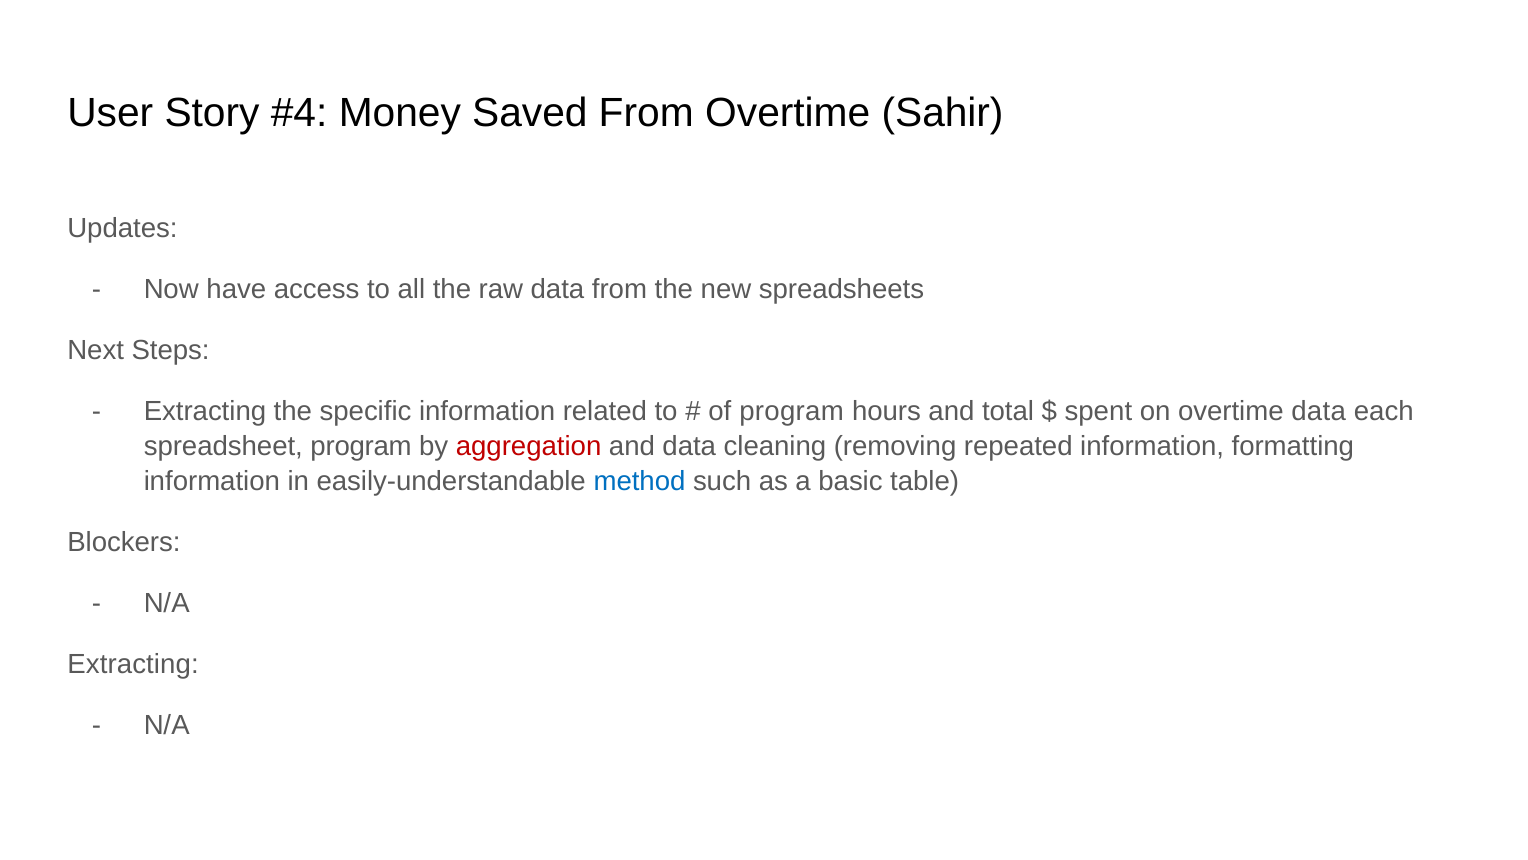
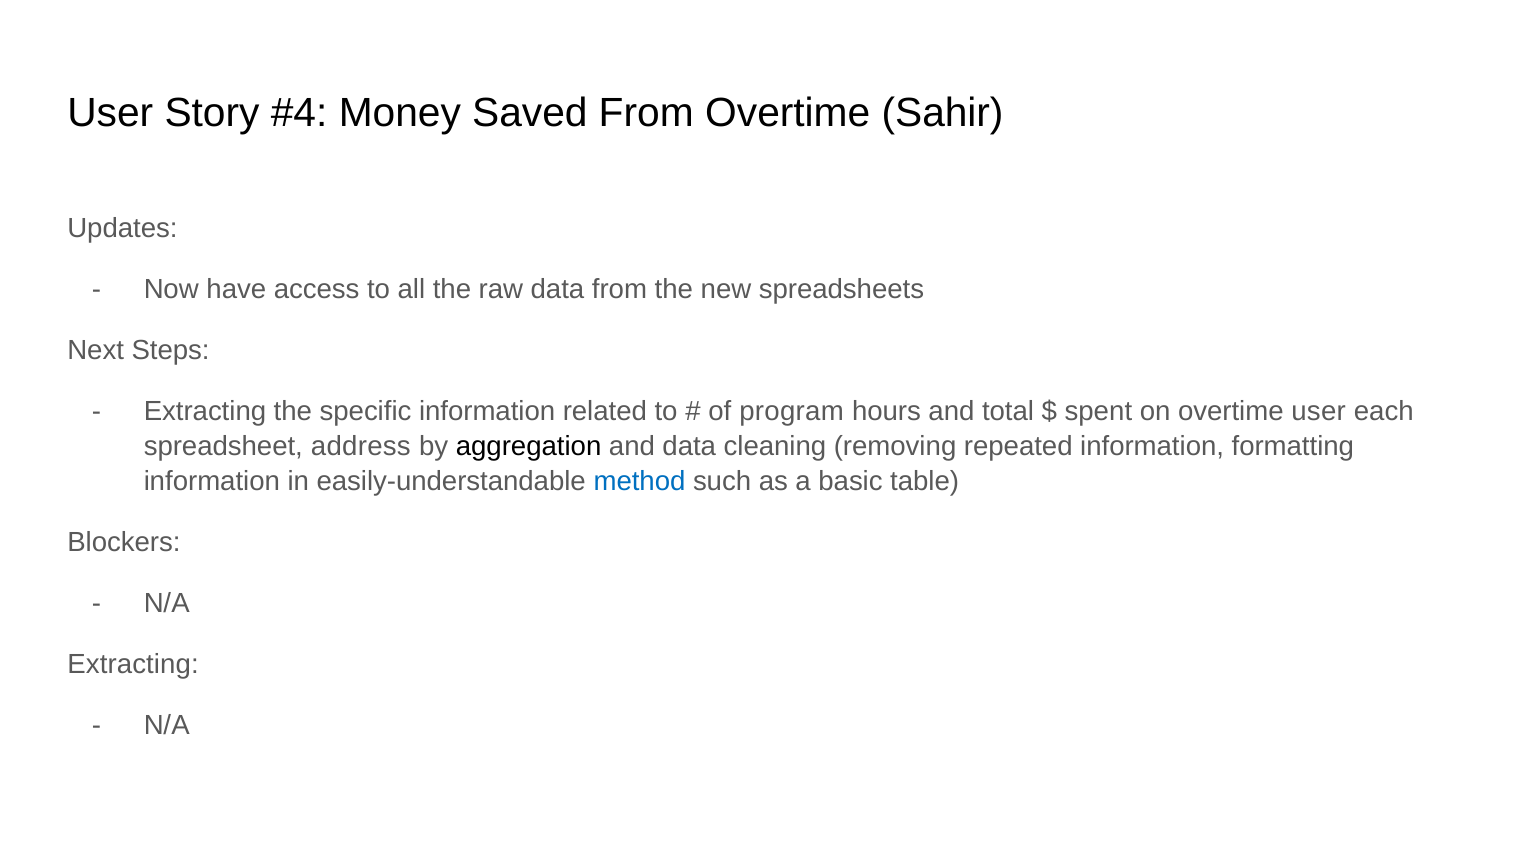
overtime data: data -> user
spreadsheet program: program -> address
aggregation colour: red -> black
